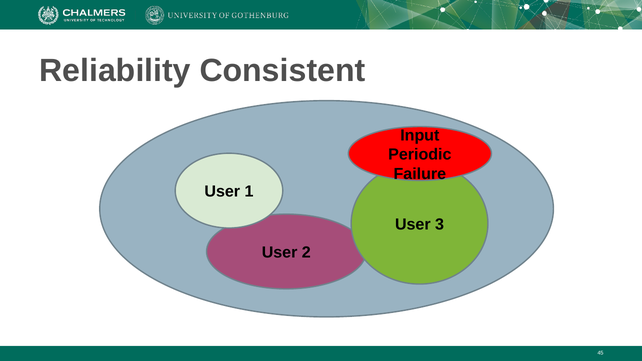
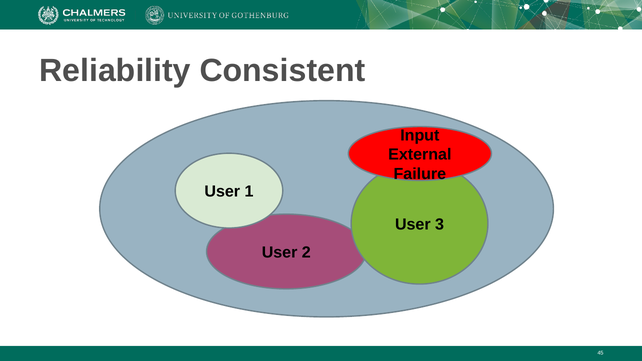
Periodic: Periodic -> External
